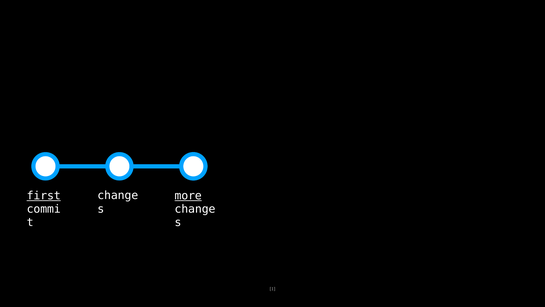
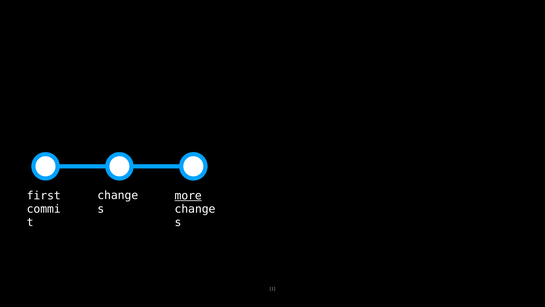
first underline: present -> none
